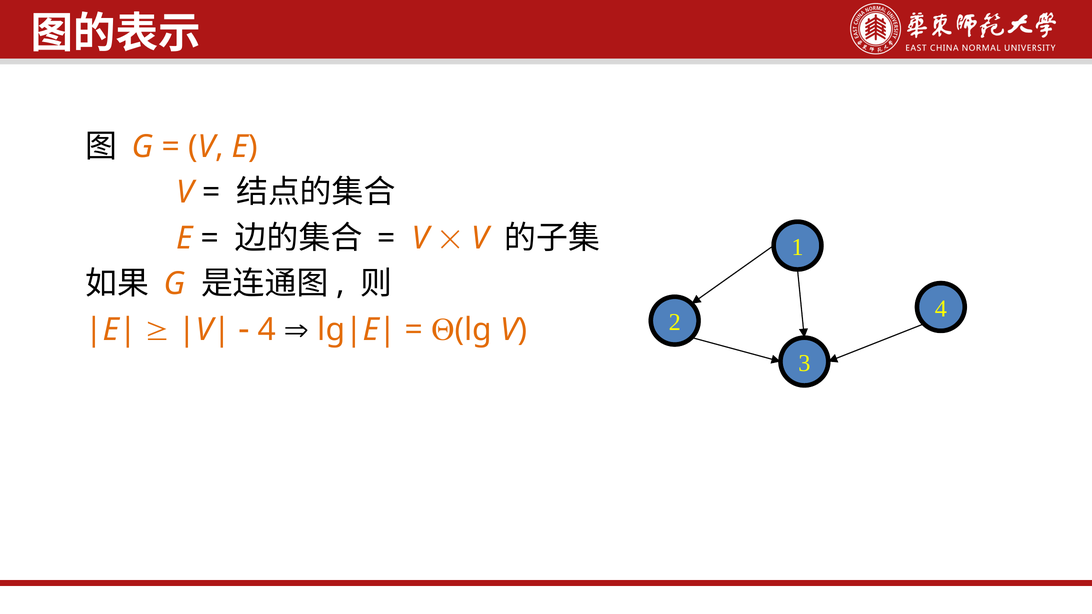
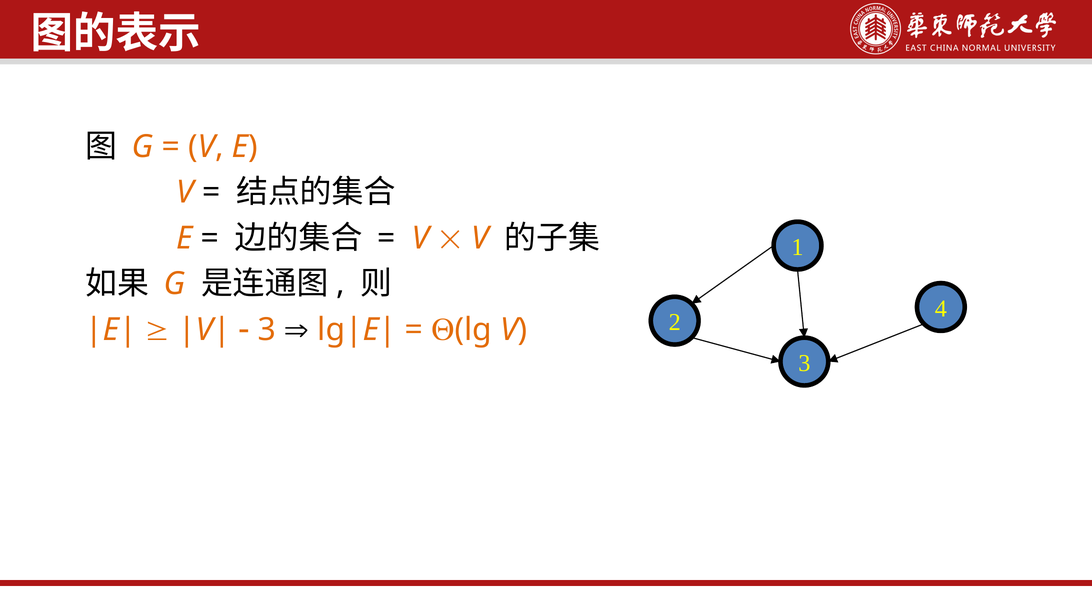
4 at (267, 330): 4 -> 3
